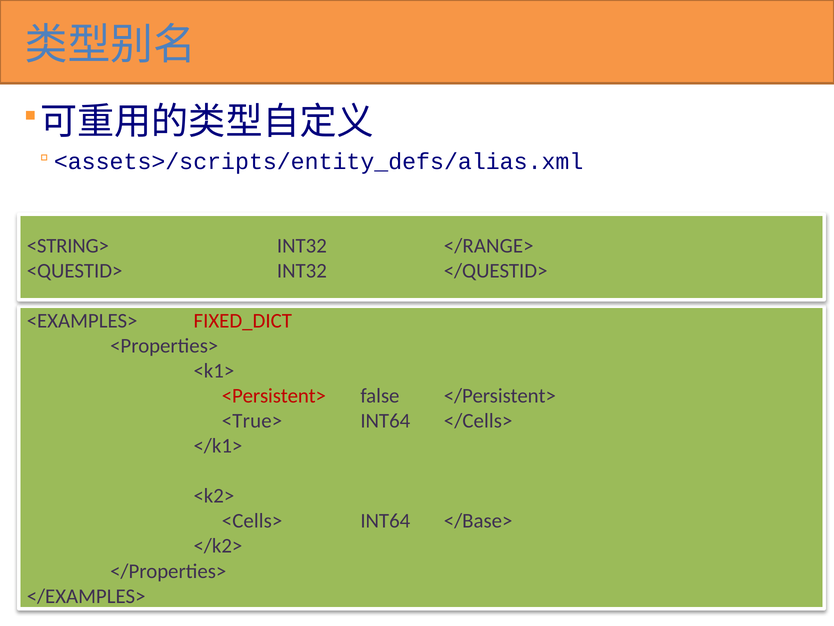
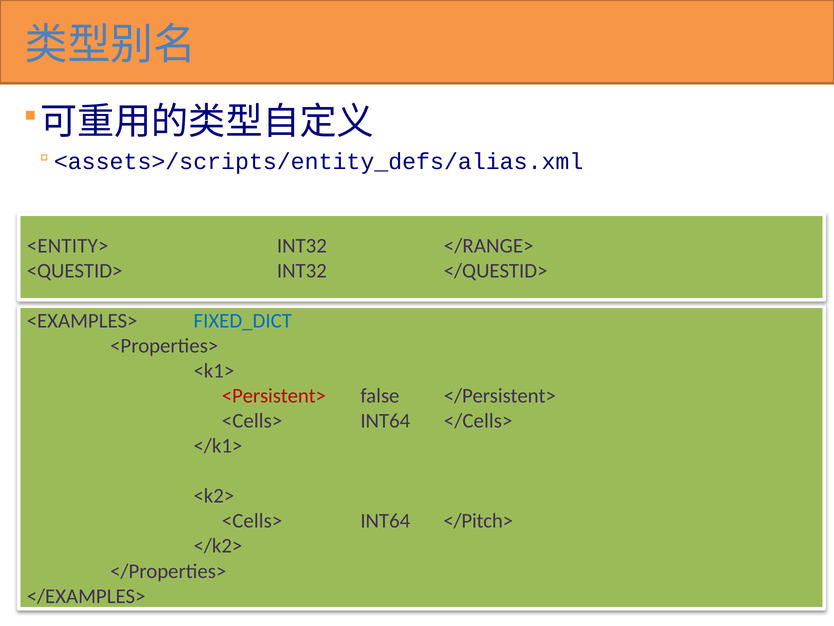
<STRING>: <STRING> -> <ENTITY>
FIXED_DICT colour: red -> blue
<True> at (252, 421): <True> -> <Cells>
</Base>: </Base> -> </Pitch>
